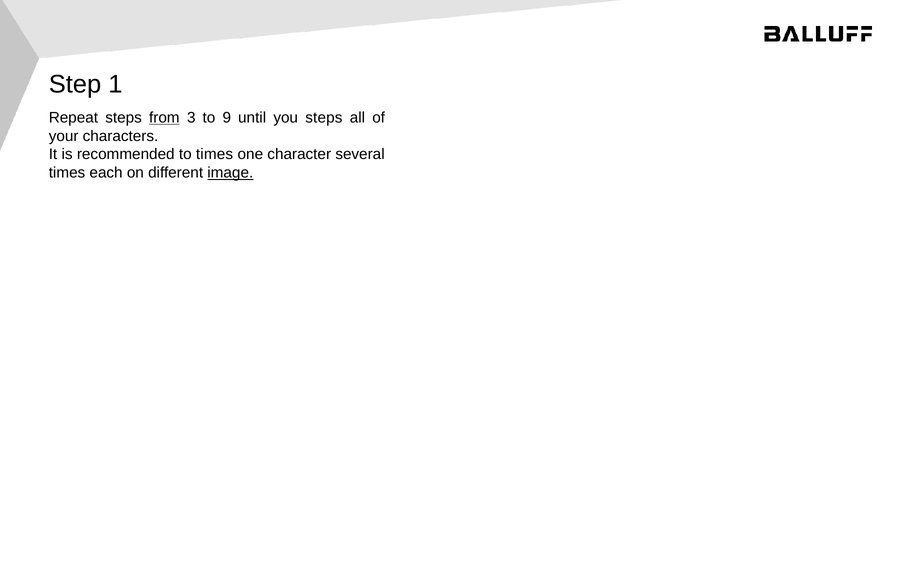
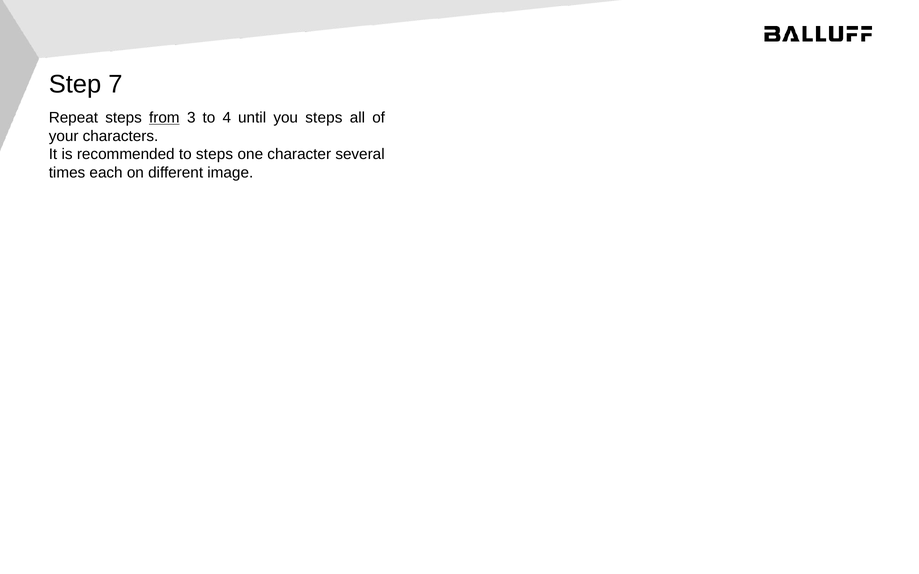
1: 1 -> 7
9: 9 -> 4
to times: times -> steps
image underline: present -> none
